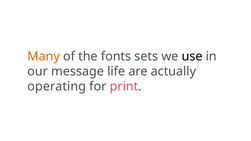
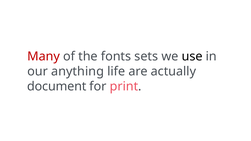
Many colour: orange -> red
message: message -> anything
operating: operating -> document
